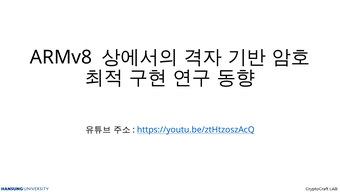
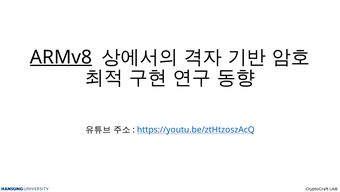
ARMv8 underline: none -> present
